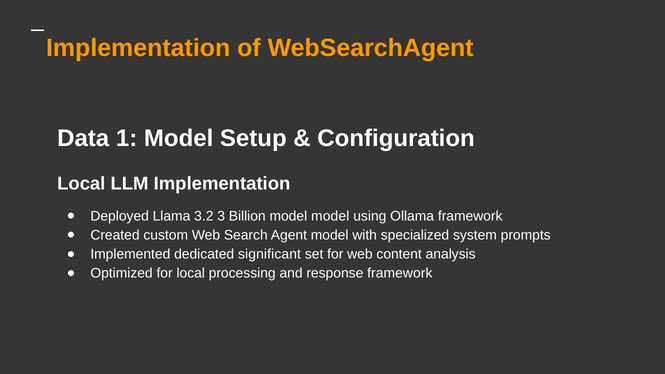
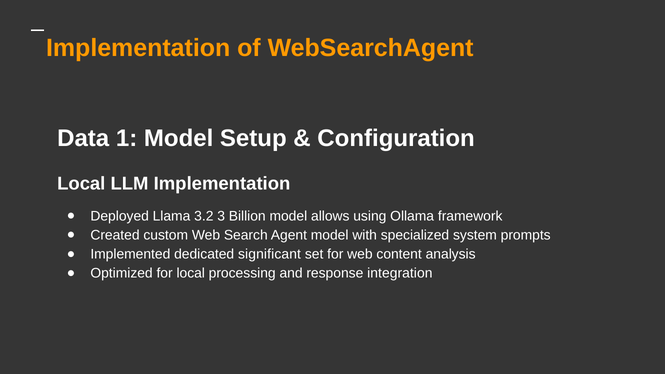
model model: model -> allows
response framework: framework -> integration
